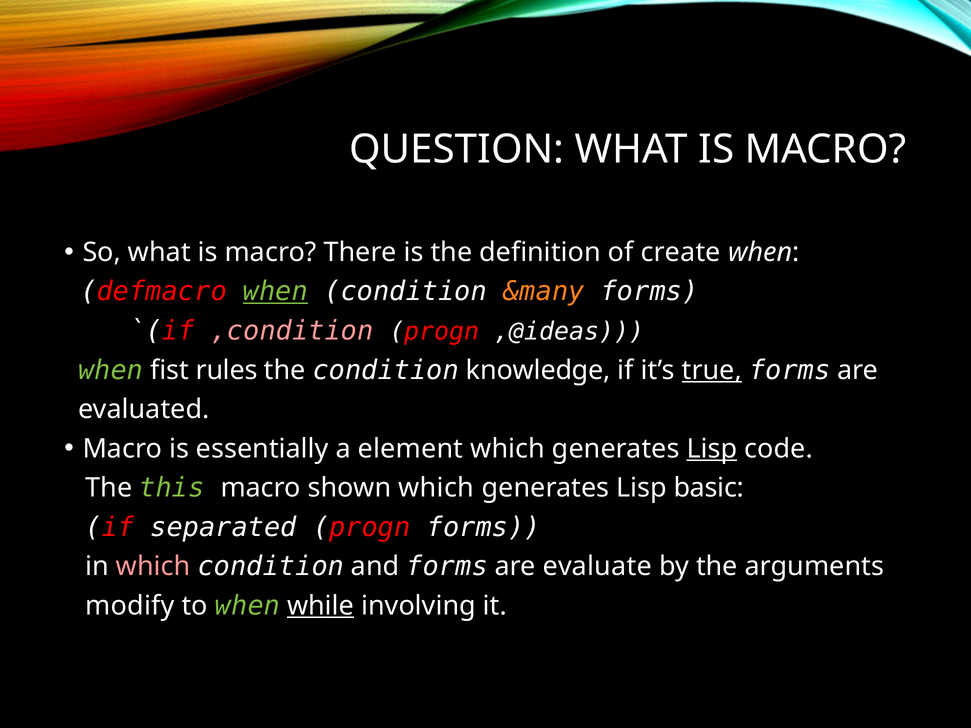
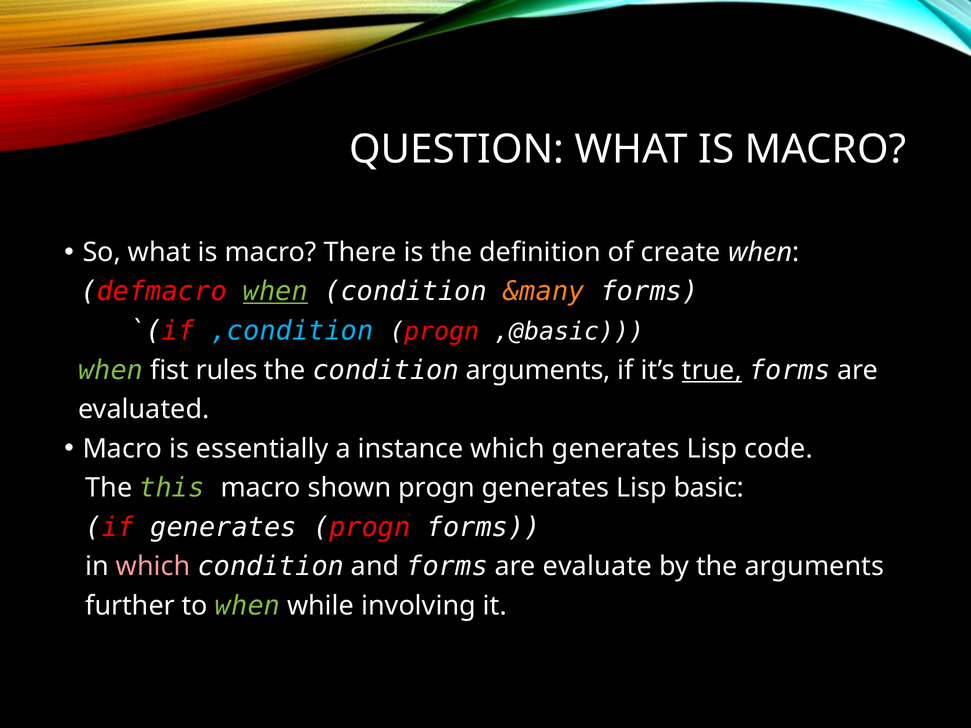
,condition colour: pink -> light blue
,@ideas: ,@ideas -> ,@basic
condition knowledge: knowledge -> arguments
element: element -> instance
Lisp at (712, 449) underline: present -> none
shown which: which -> progn
if separated: separated -> generates
modify: modify -> further
while underline: present -> none
